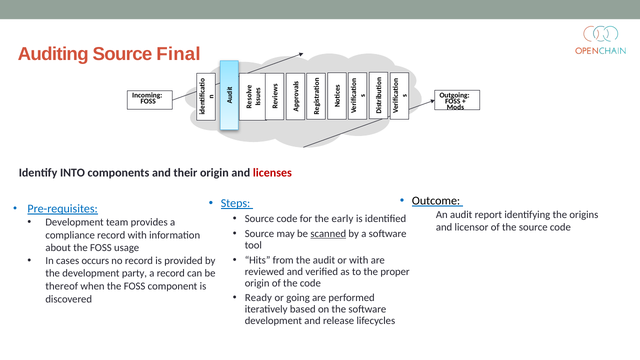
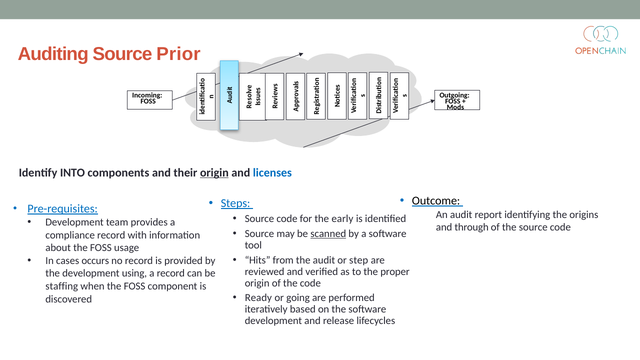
Final: Final -> Prior
origin at (214, 173) underline: none -> present
licenses colour: red -> blue
licensor: licensor -> through
or with: with -> step
party: party -> using
thereof: thereof -> staffing
